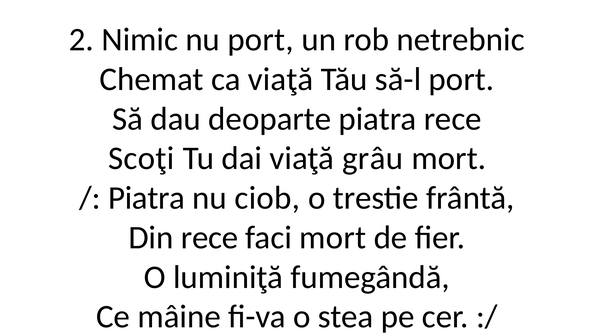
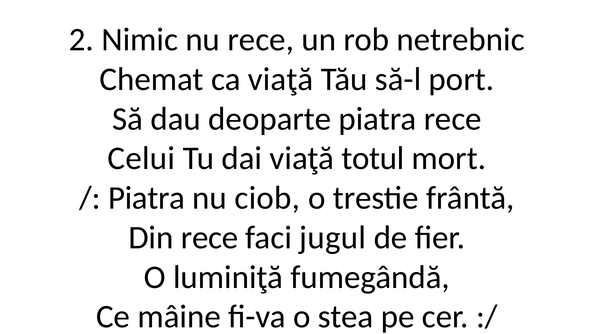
nu port: port -> rece
Scoţi: Scoţi -> Celui
grâu: grâu -> totul
faci mort: mort -> jugul
